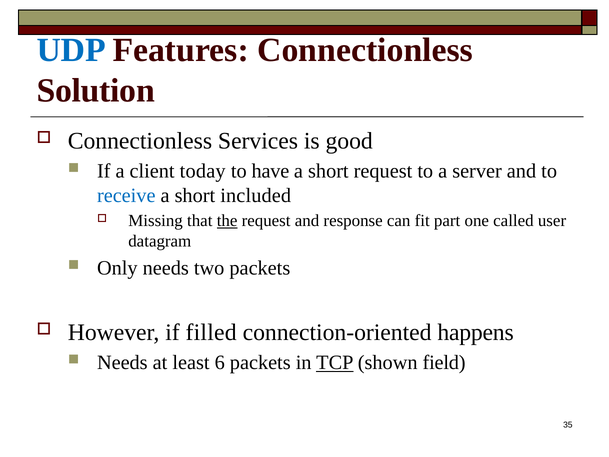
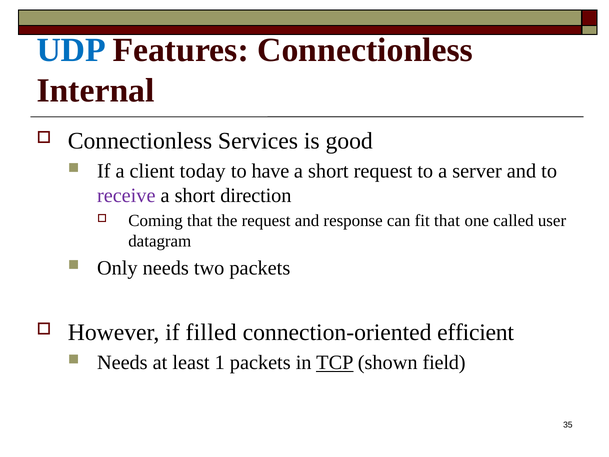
Solution: Solution -> Internal
receive colour: blue -> purple
included: included -> direction
Missing: Missing -> Coming
the underline: present -> none
fit part: part -> that
happens: happens -> efficient
6: 6 -> 1
